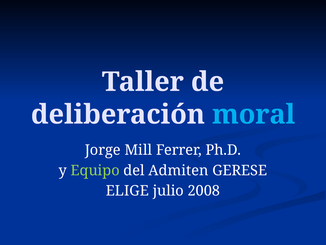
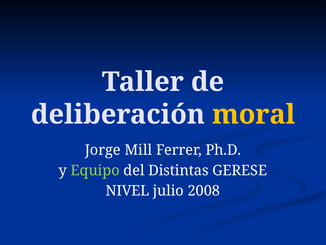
moral colour: light blue -> yellow
Admiten: Admiten -> Distintas
ELIGE: ELIGE -> NIVEL
